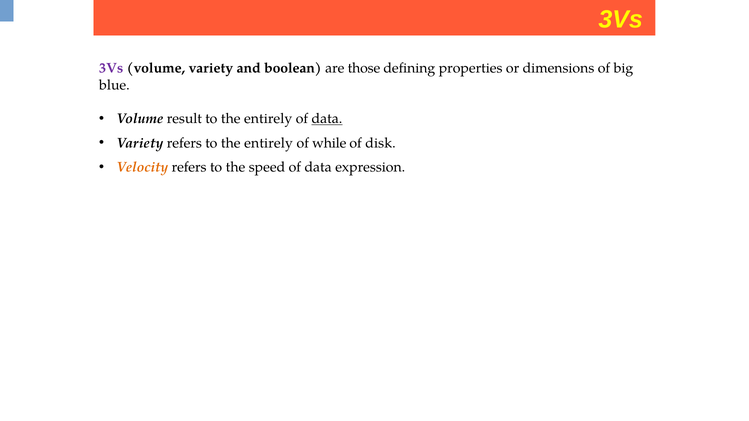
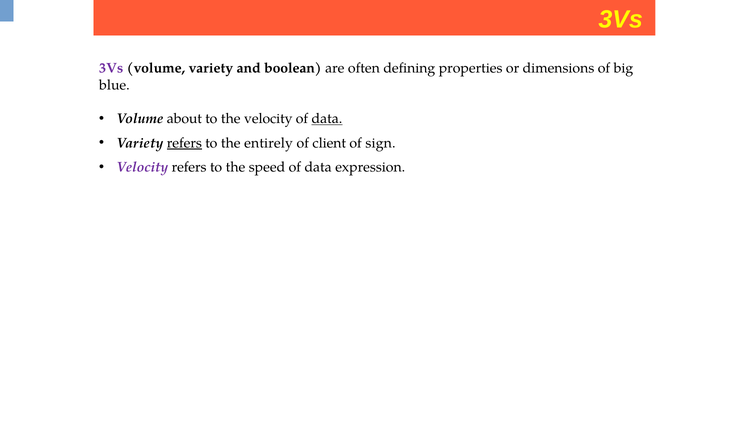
those: those -> often
result: result -> about
entirely at (268, 119): entirely -> velocity
refers at (184, 143) underline: none -> present
while: while -> client
disk: disk -> sign
Velocity at (142, 167) colour: orange -> purple
